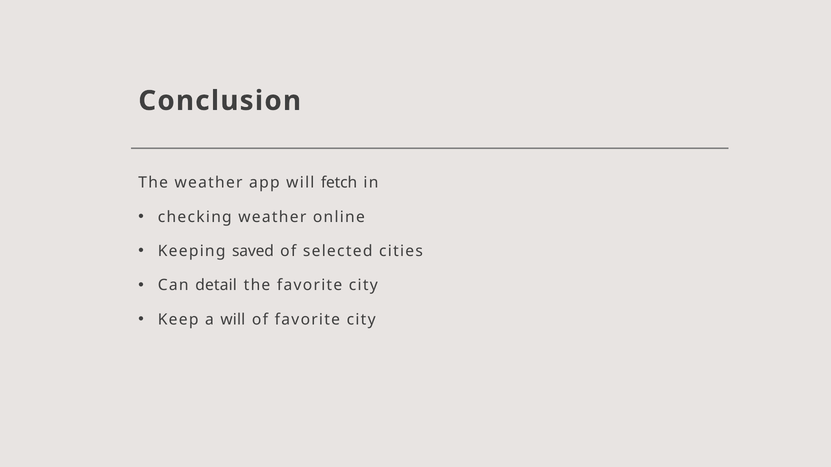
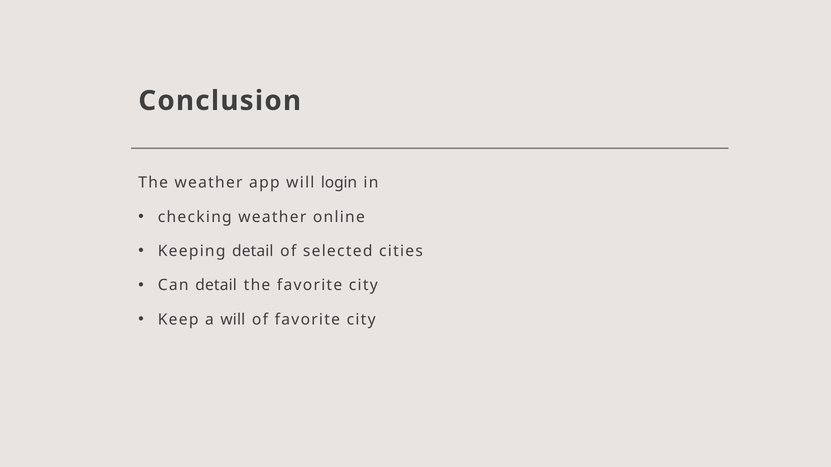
fetch: fetch -> login
Keeping saved: saved -> detail
